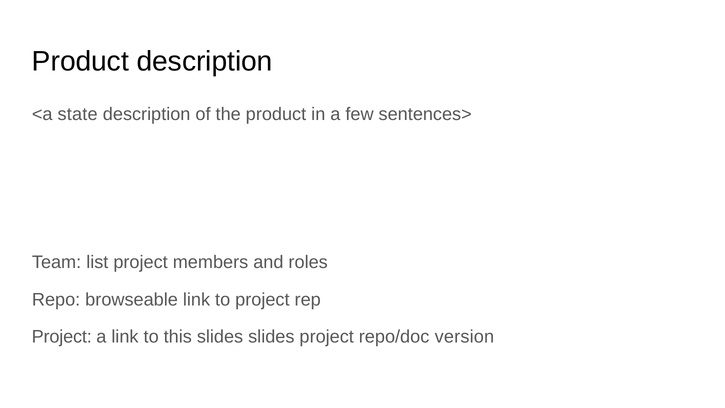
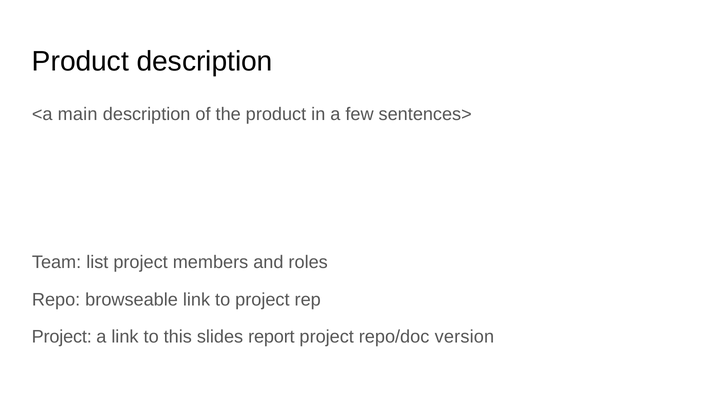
state: state -> main
slides slides: slides -> report
